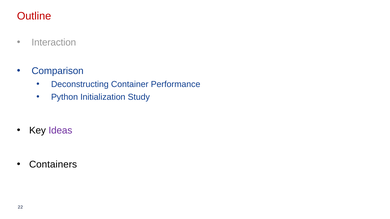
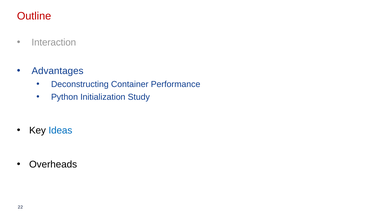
Comparison: Comparison -> Advantages
Ideas colour: purple -> blue
Containers: Containers -> Overheads
